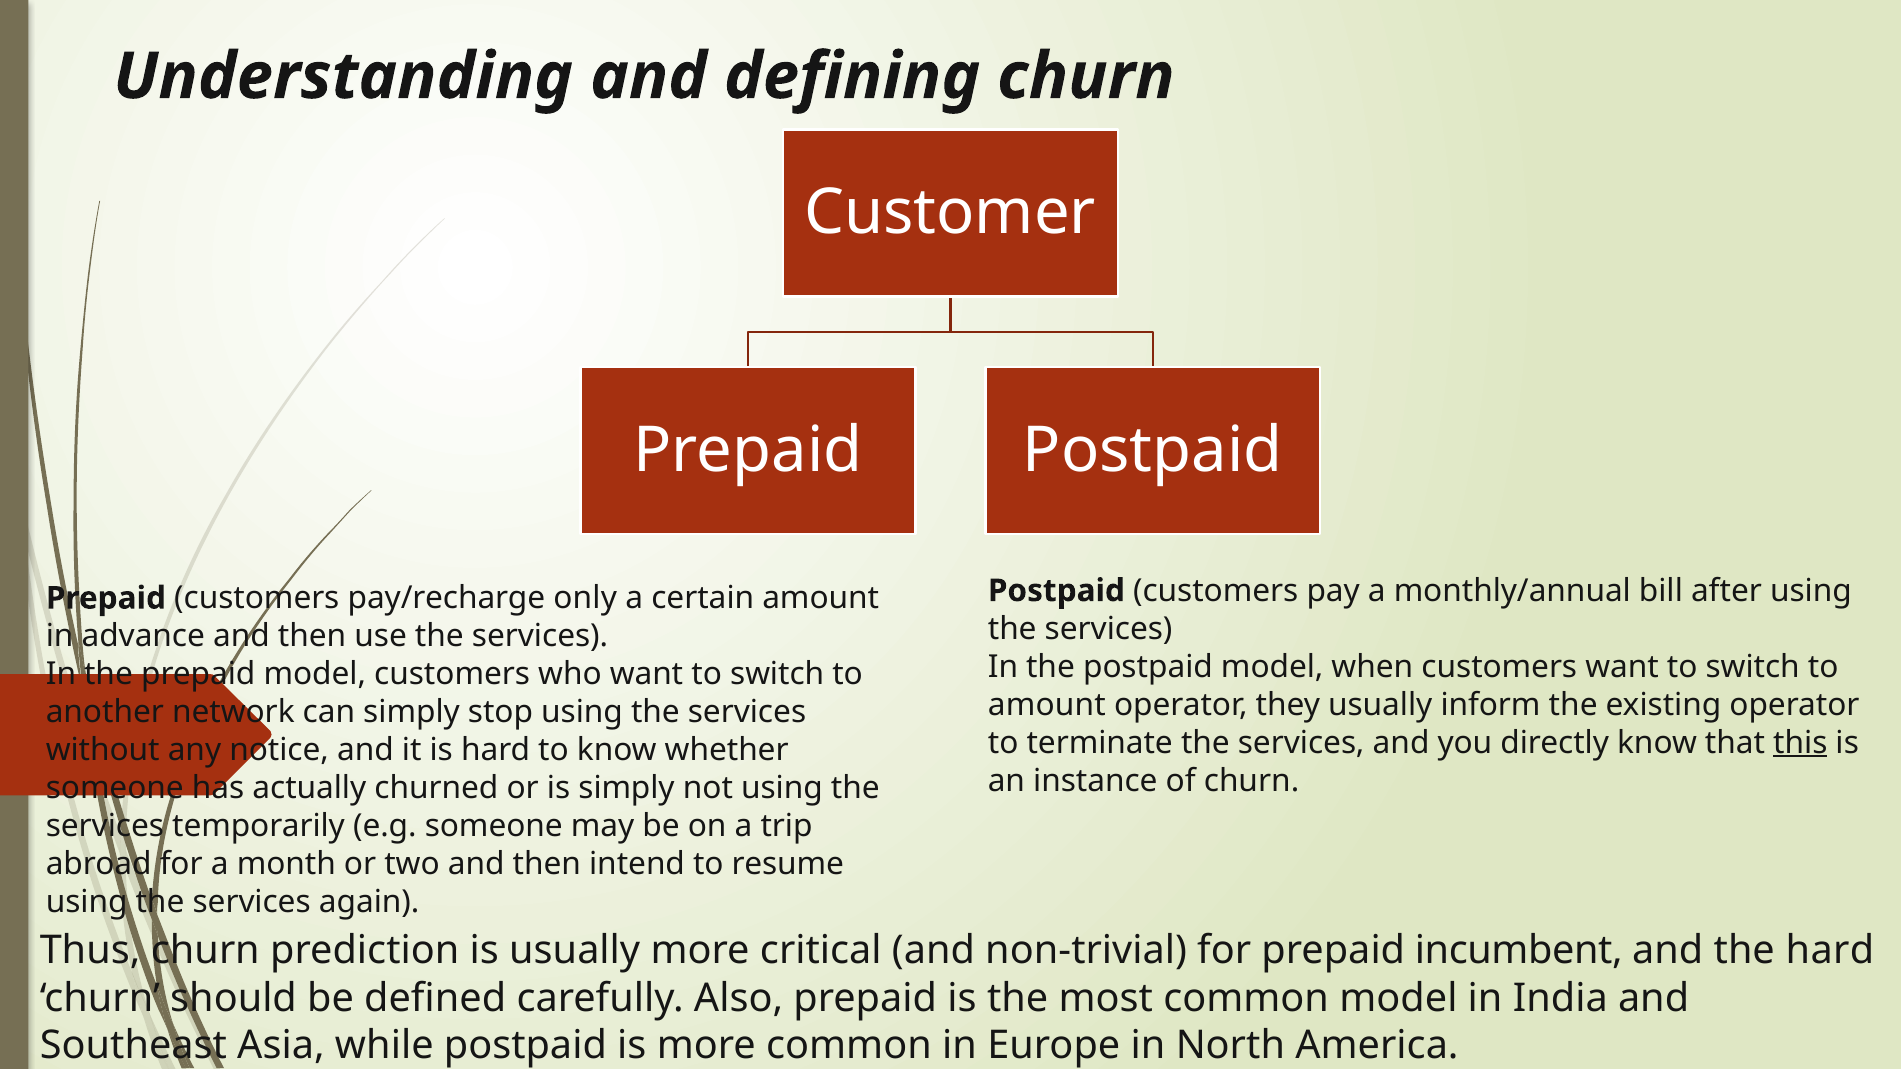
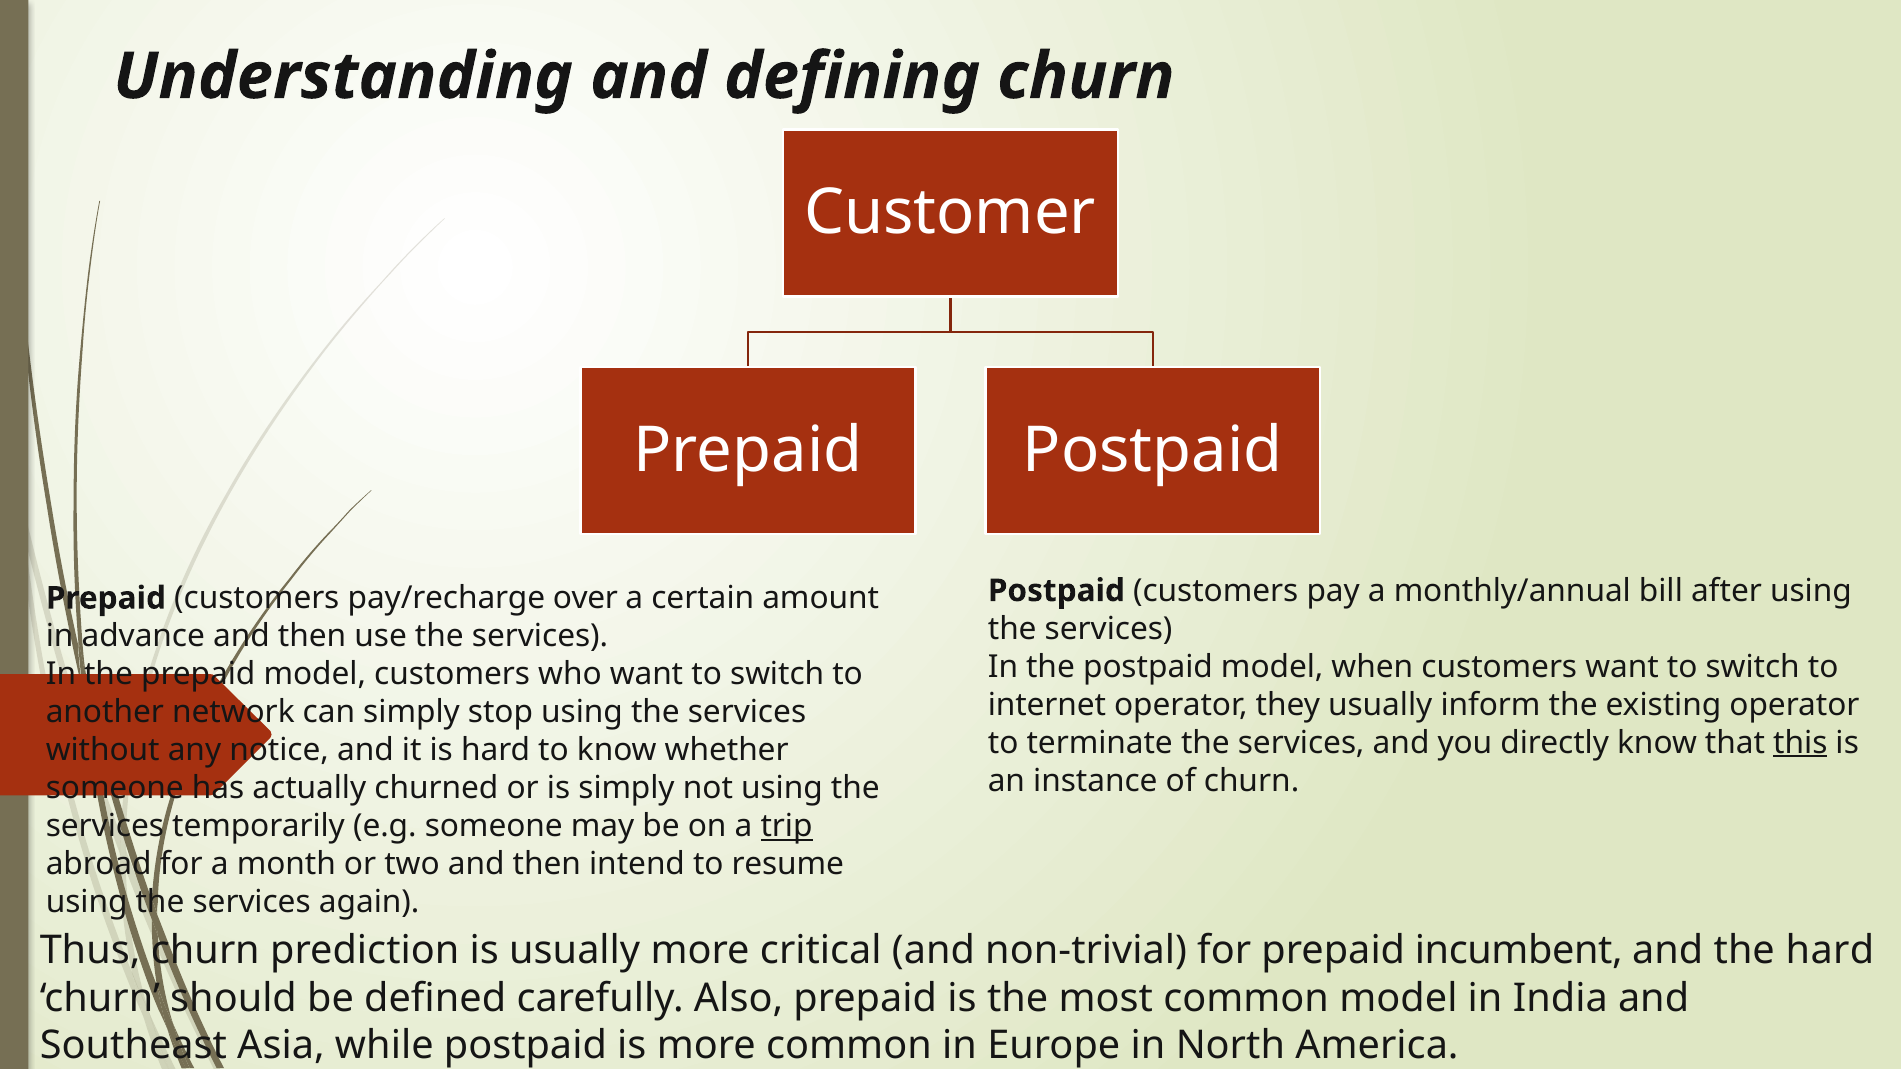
only: only -> over
amount at (1047, 705): amount -> internet
trip underline: none -> present
